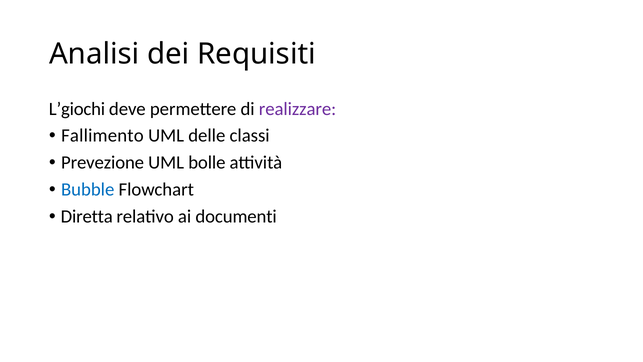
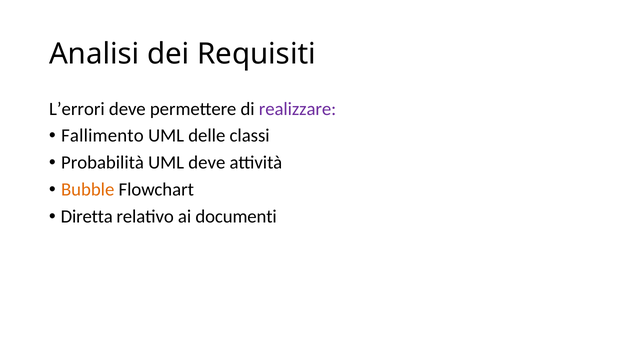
L’giochi: L’giochi -> L’errori
Prevezione: Prevezione -> Probabilità
UML bolle: bolle -> deve
Bubble colour: blue -> orange
